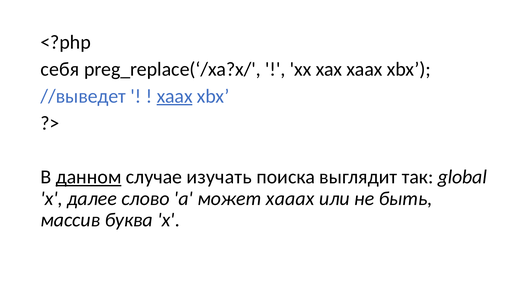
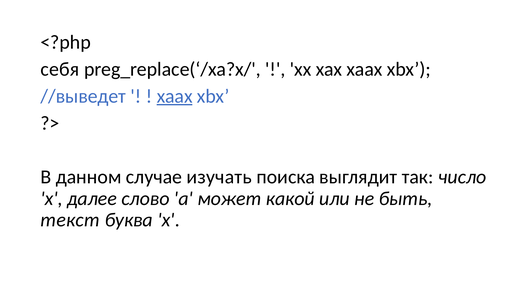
данном underline: present -> none
global: global -> число
xaaax: xaaax -> какой
массив: массив -> текст
